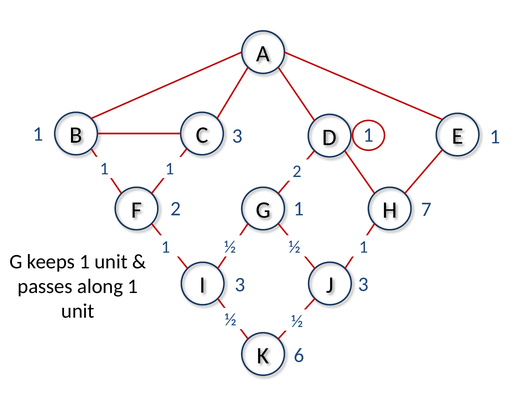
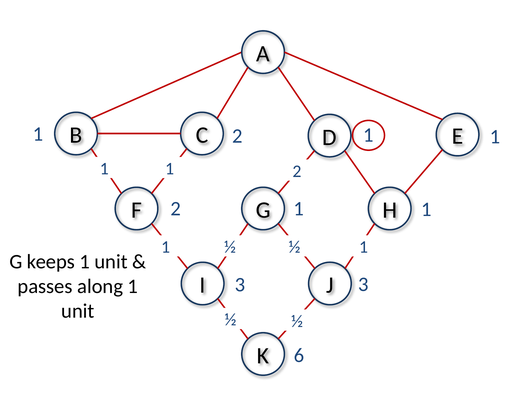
3 at (237, 136): 3 -> 2
7 at (426, 209): 7 -> 1
